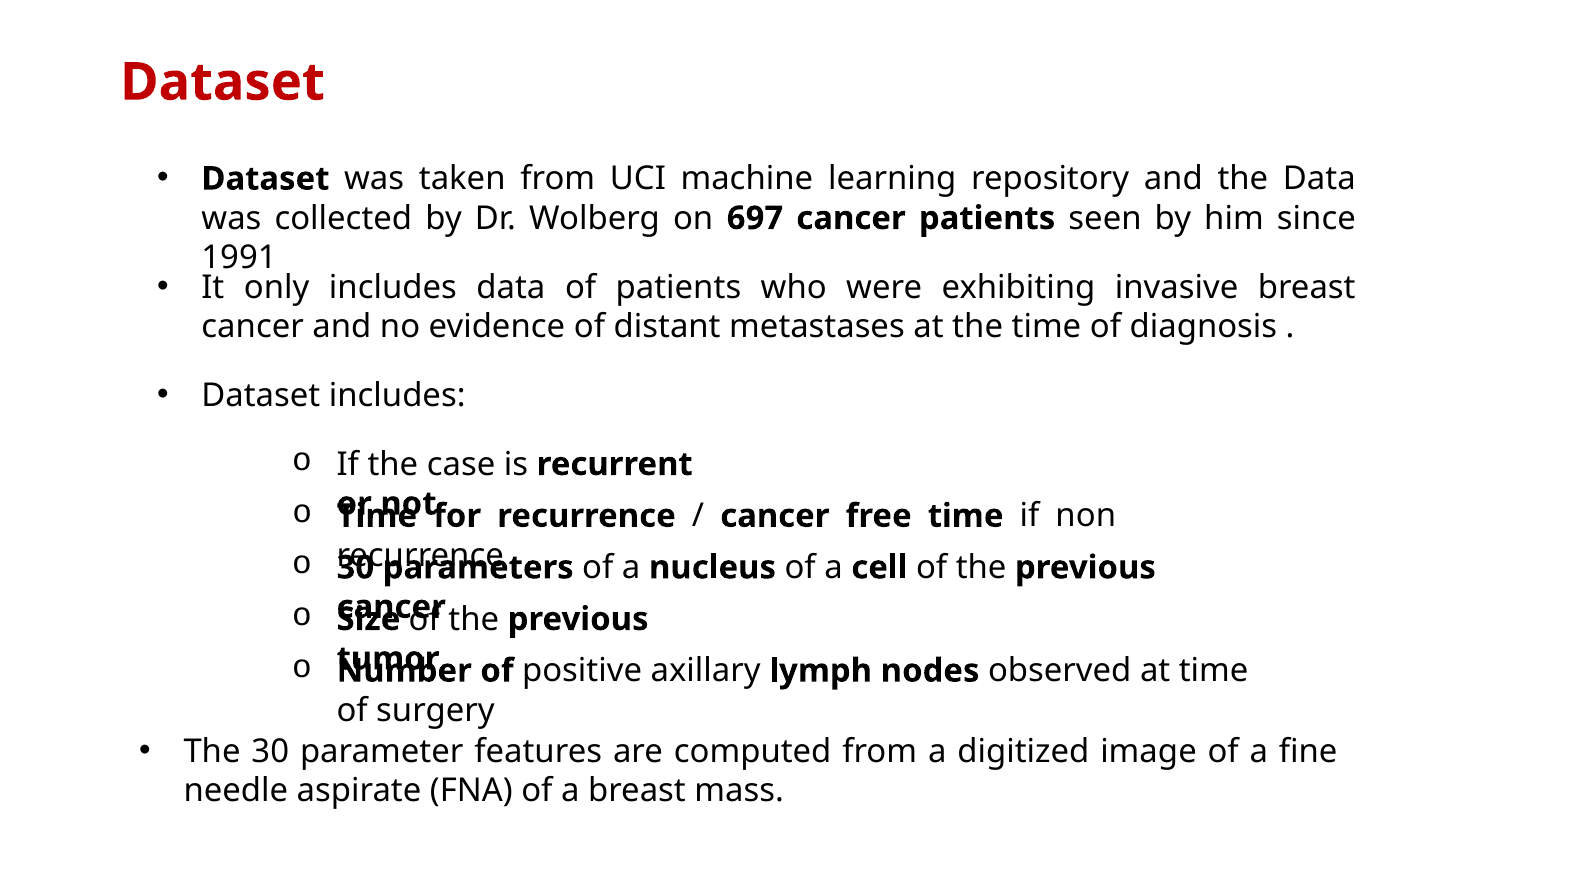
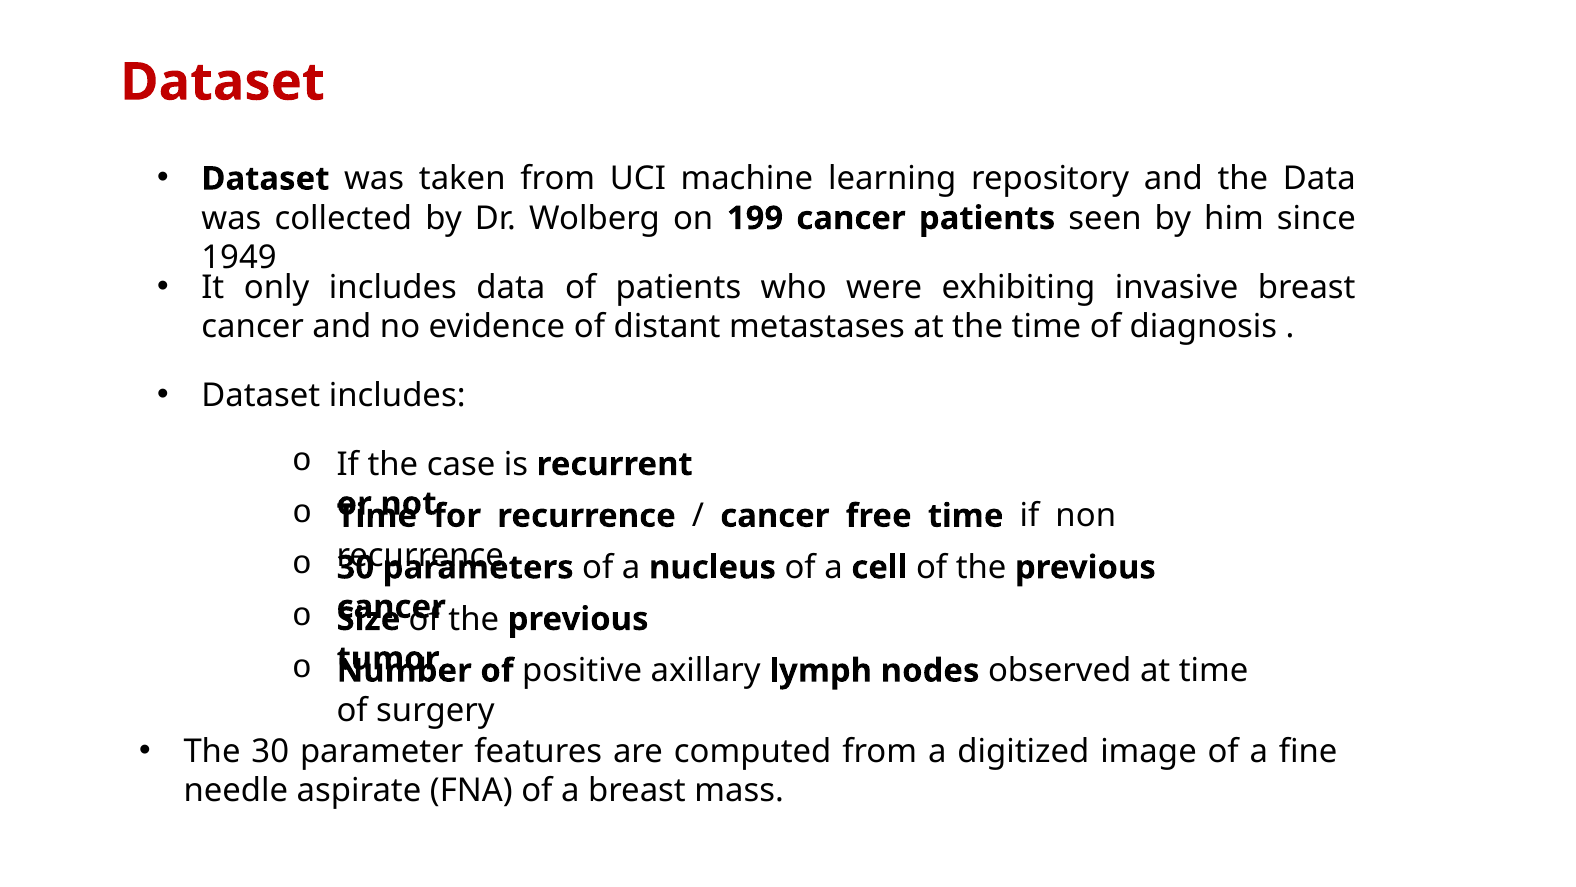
697: 697 -> 199
1991: 1991 -> 1949
